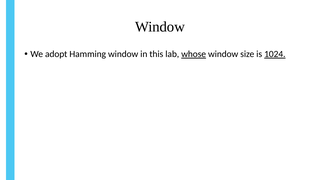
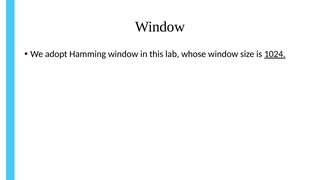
whose underline: present -> none
